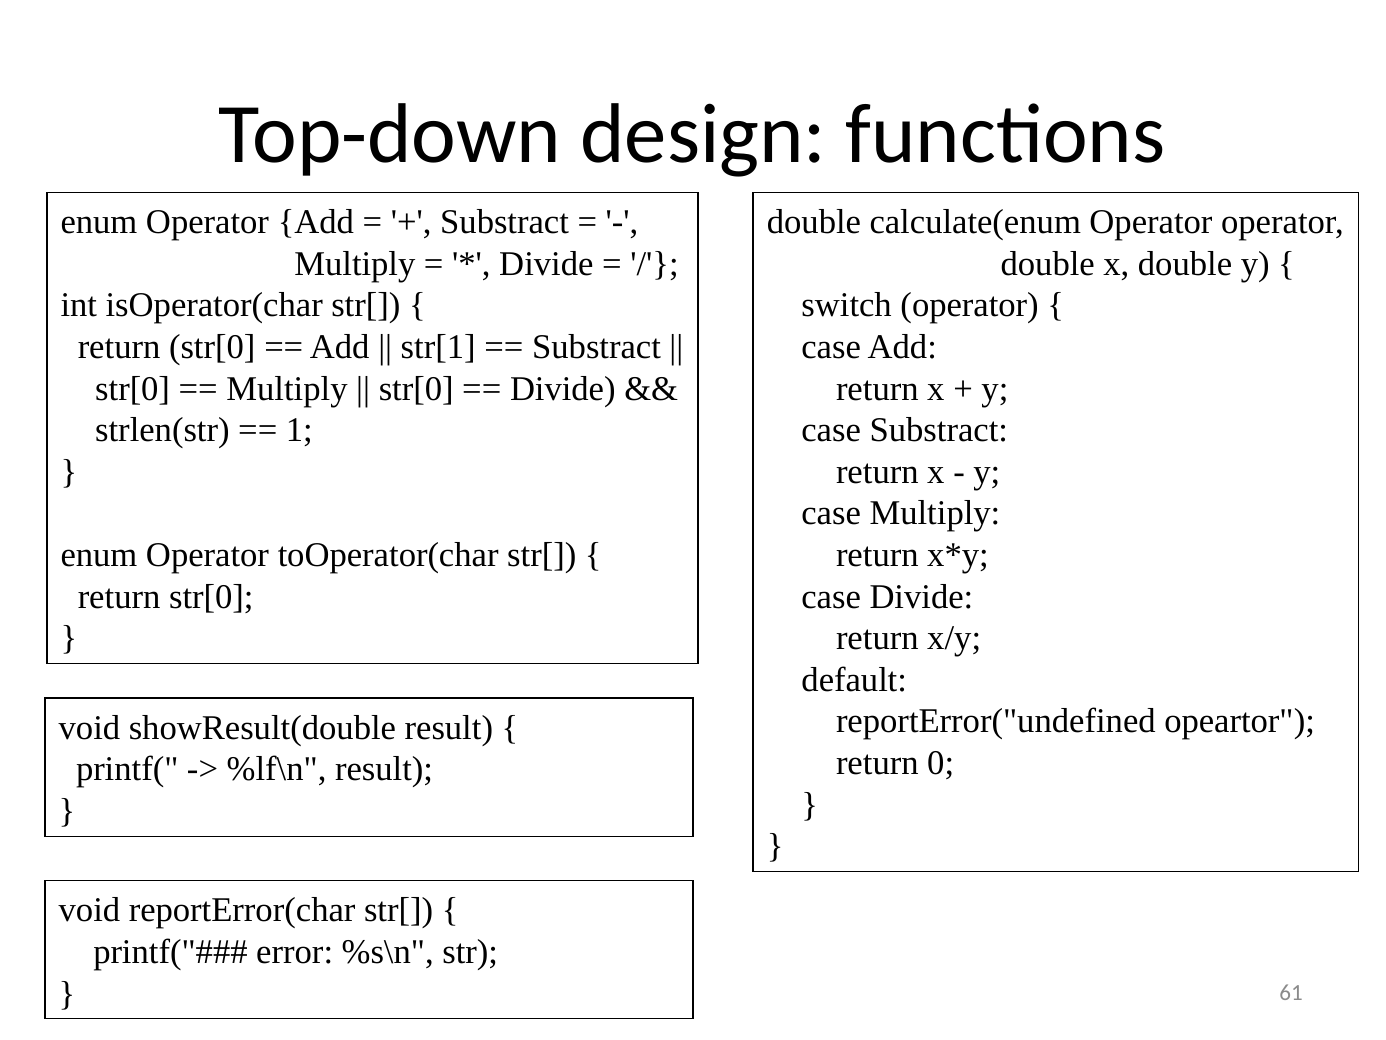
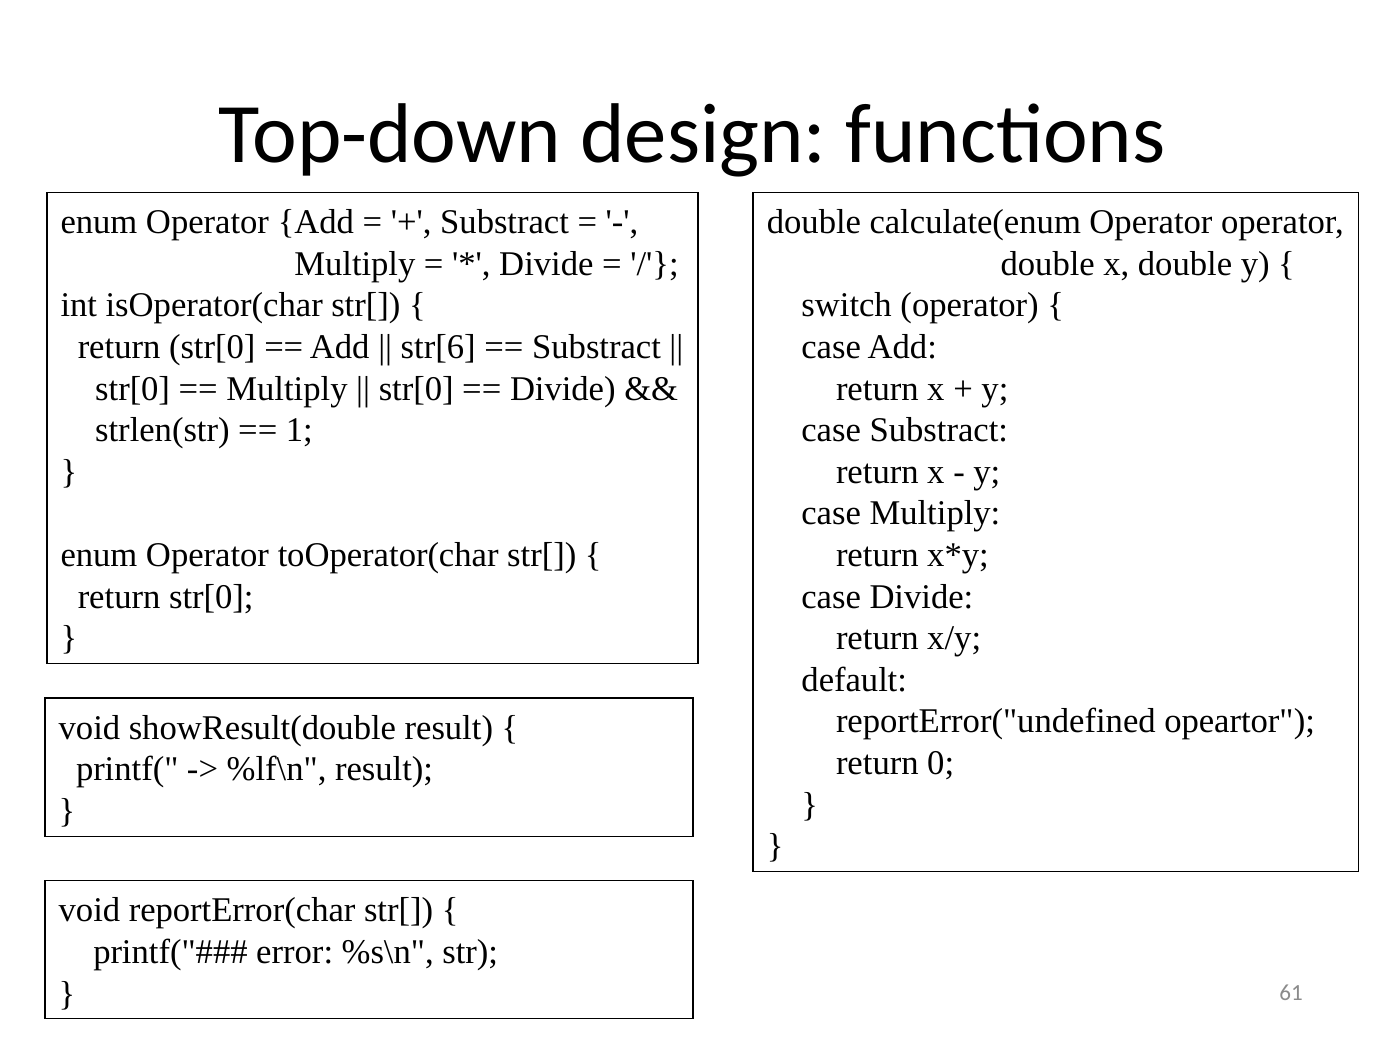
str[1: str[1 -> str[6
